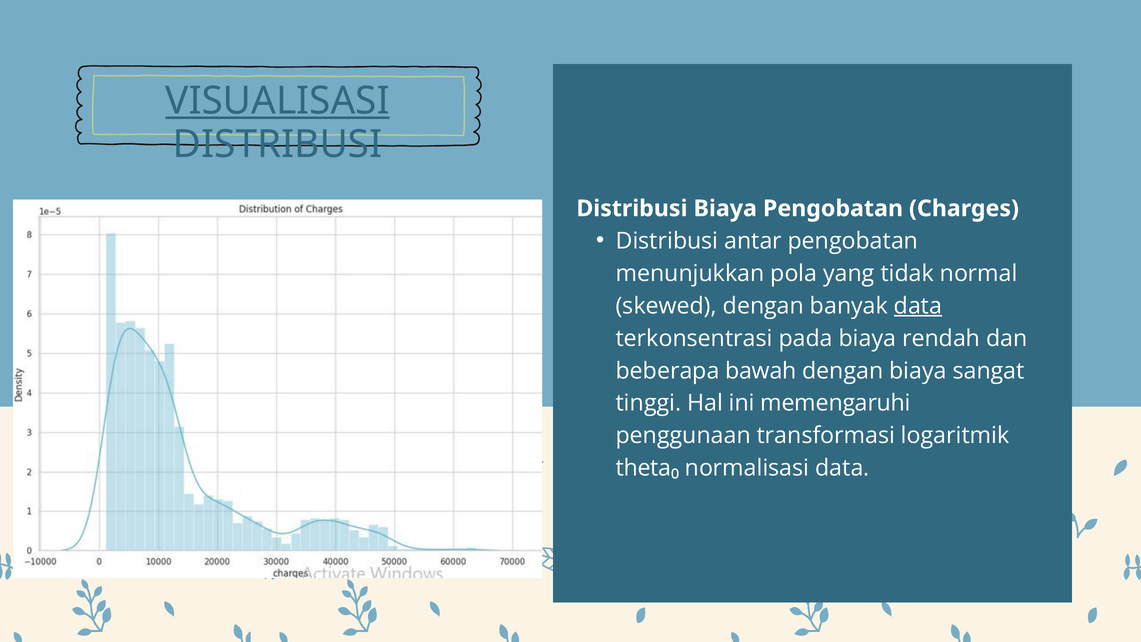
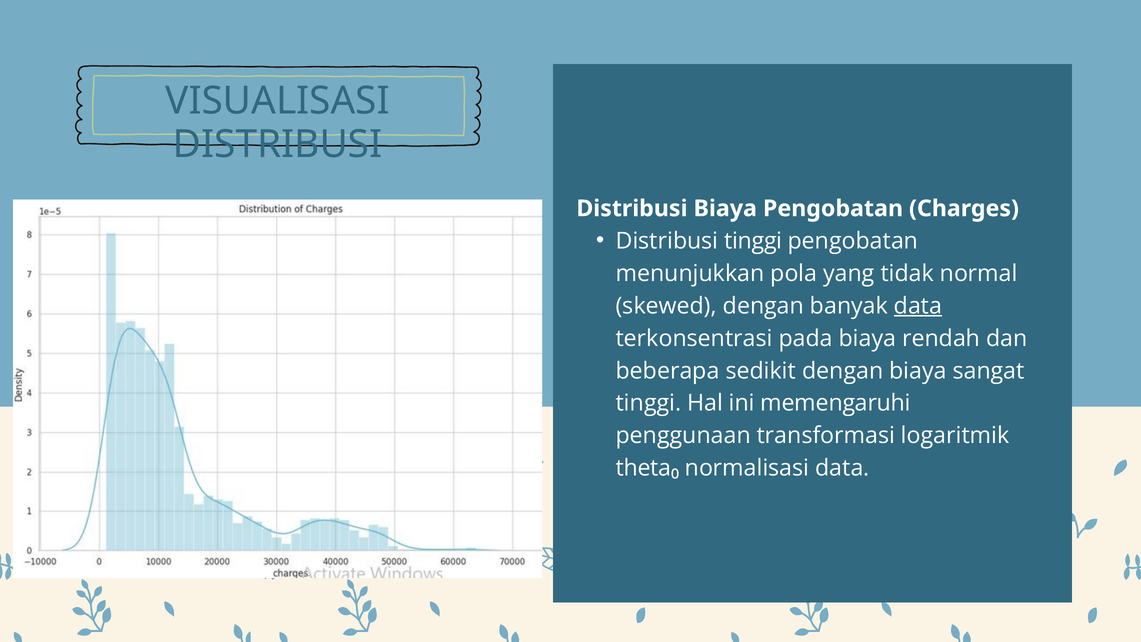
VISUALISASI underline: present -> none
Distribusi antar: antar -> tinggi
bawah: bawah -> sedikit
